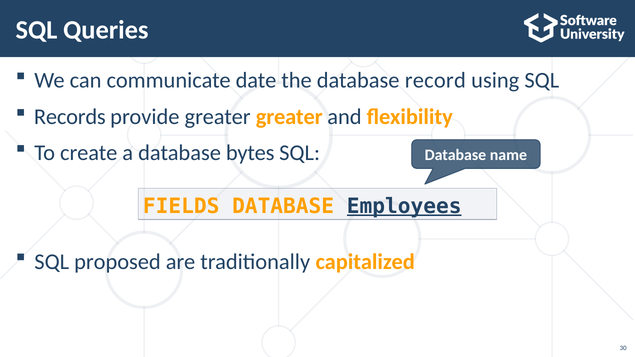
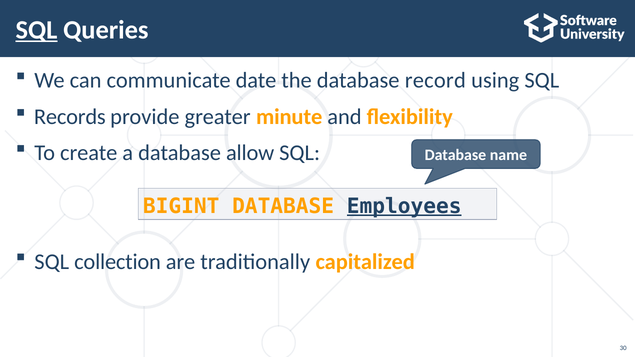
SQL at (36, 30) underline: none -> present
greater greater: greater -> minute
bytes: bytes -> allow
FIELDS: FIELDS -> BIGINT
proposed: proposed -> collection
